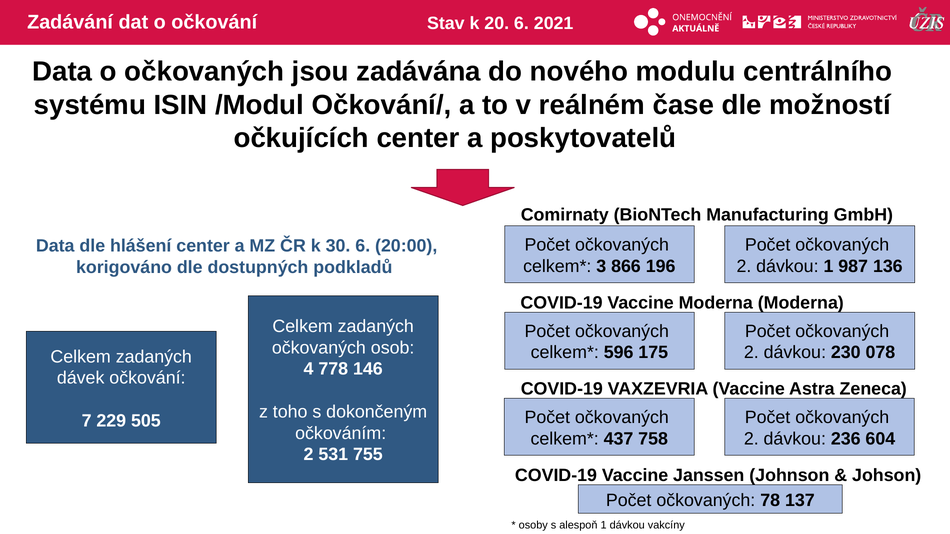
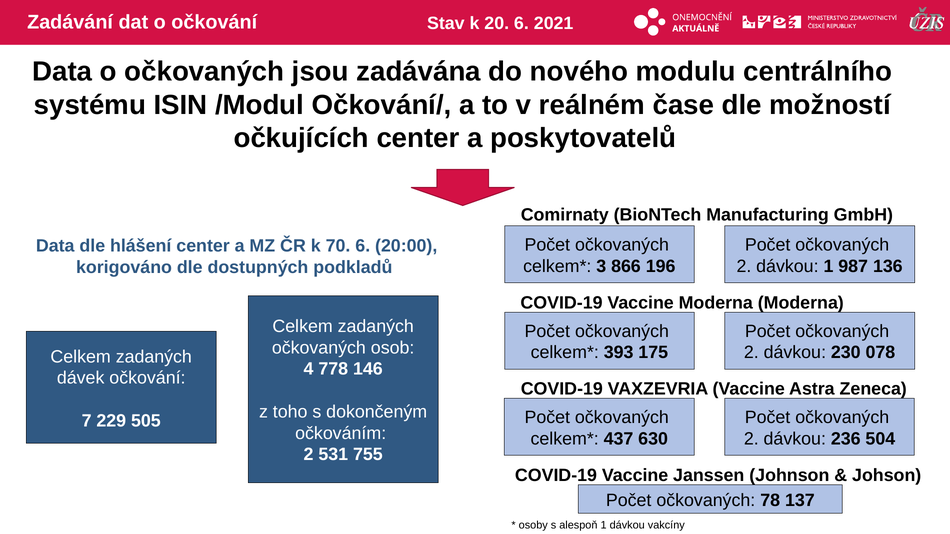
30: 30 -> 70
596: 596 -> 393
758: 758 -> 630
604: 604 -> 504
